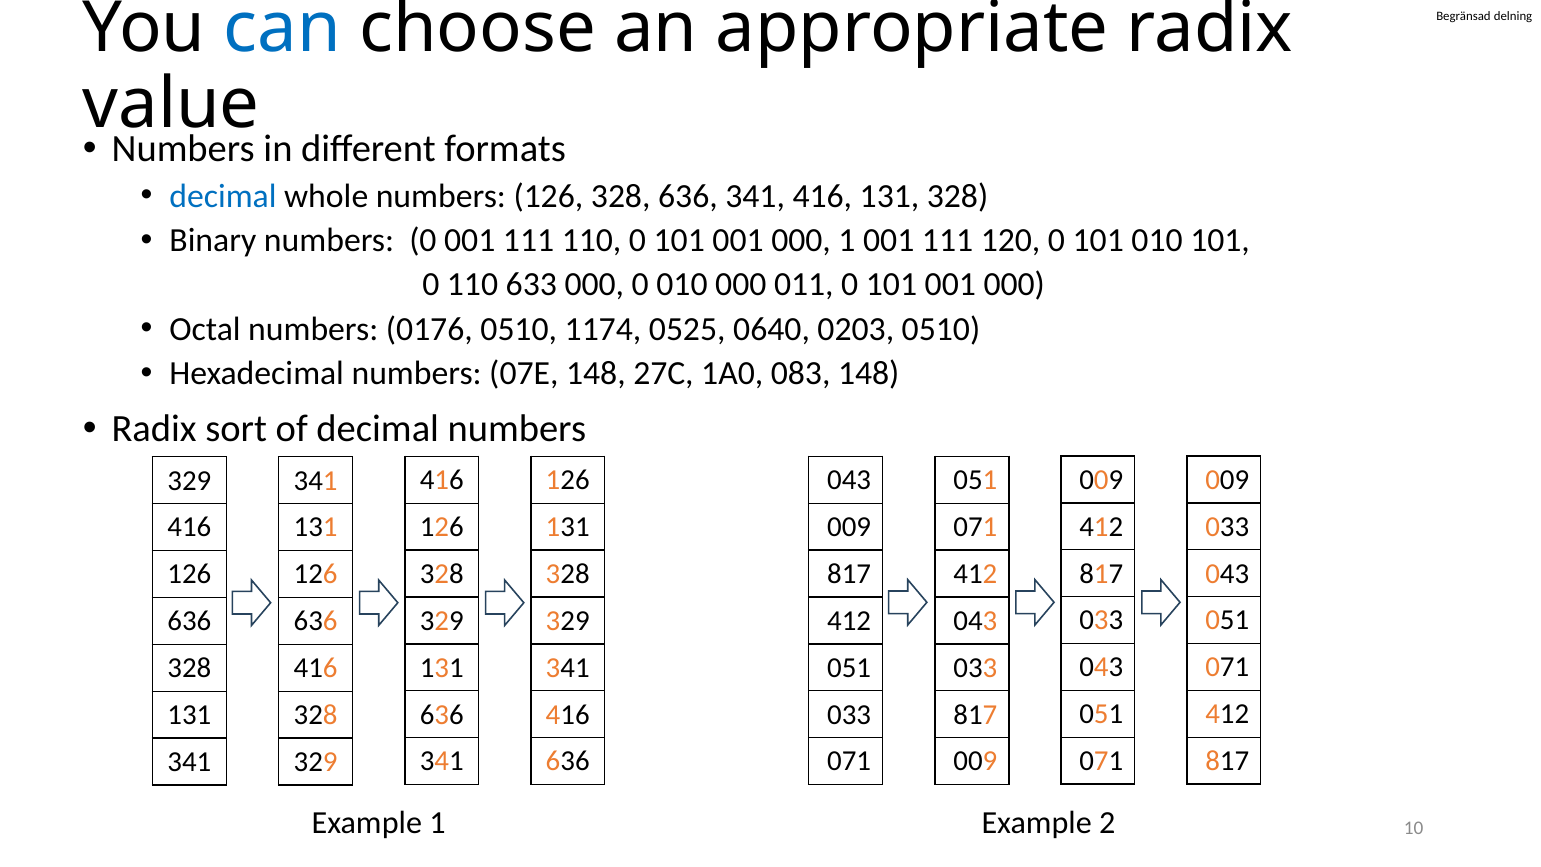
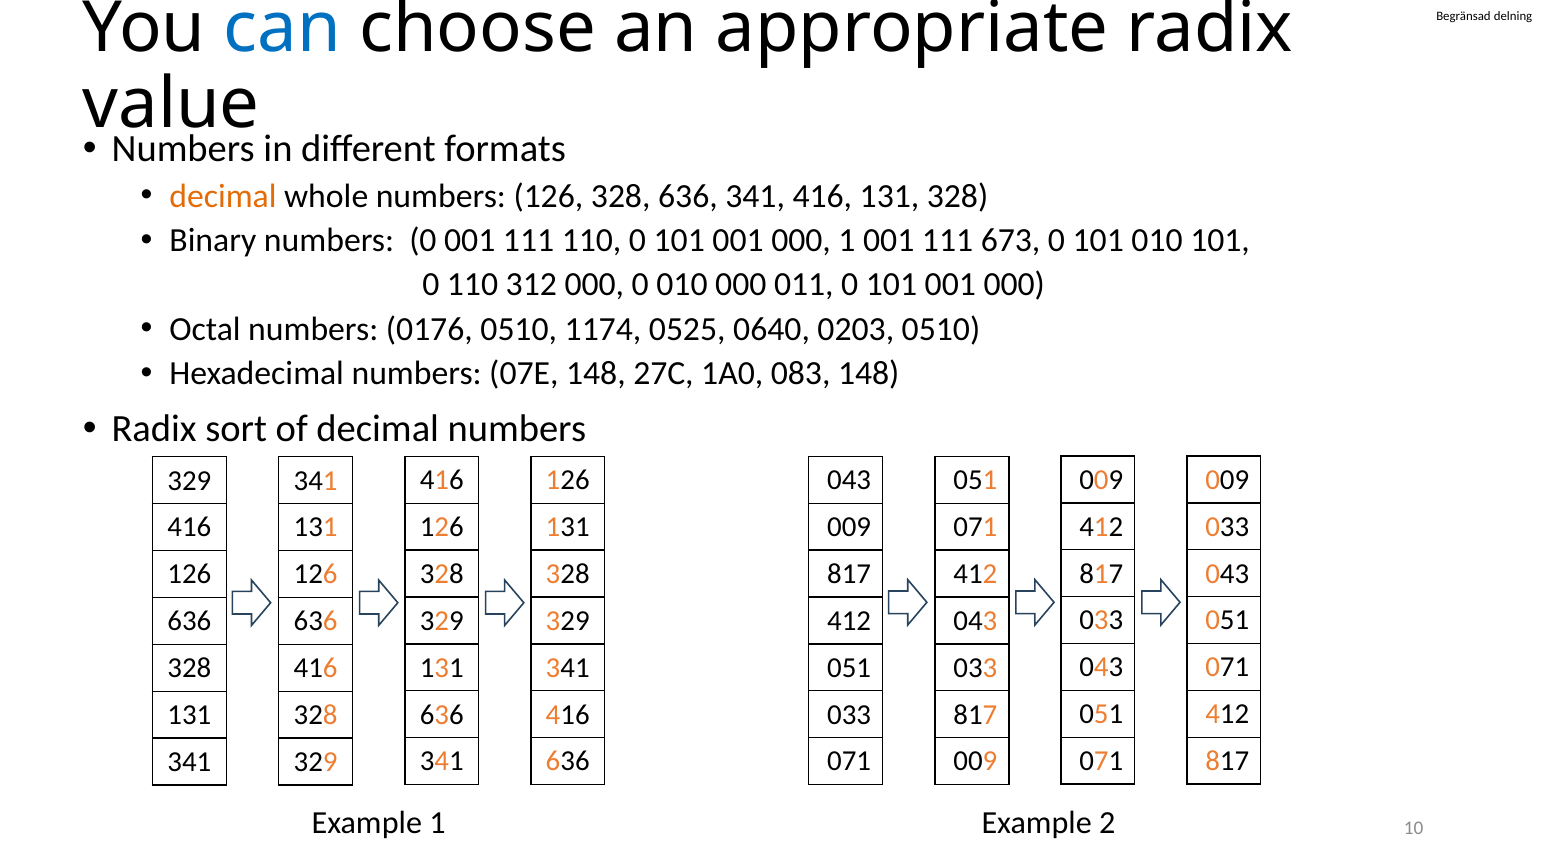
decimal at (223, 196) colour: blue -> orange
120: 120 -> 673
633: 633 -> 312
